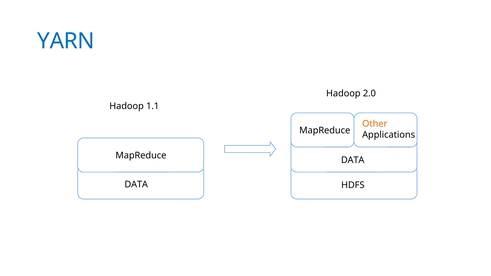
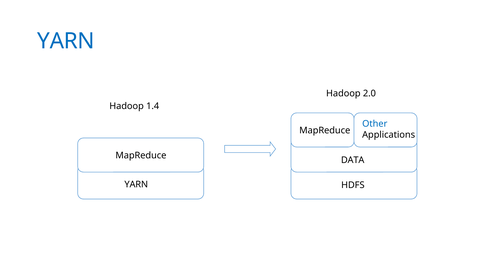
1.1: 1.1 -> 1.4
Other colour: orange -> blue
DATA at (136, 185): DATA -> YARN
